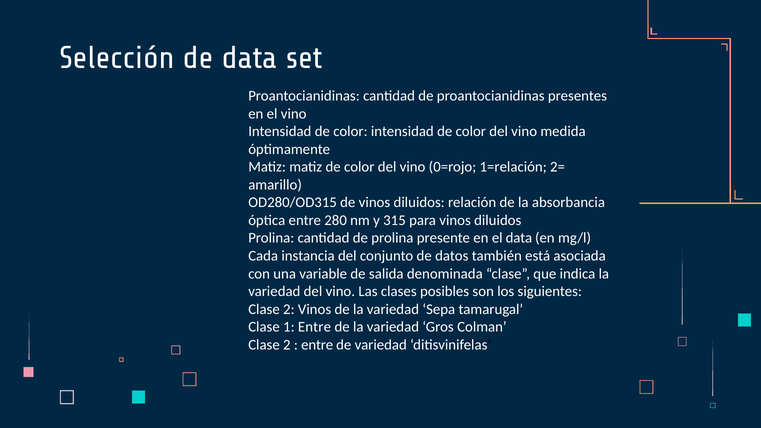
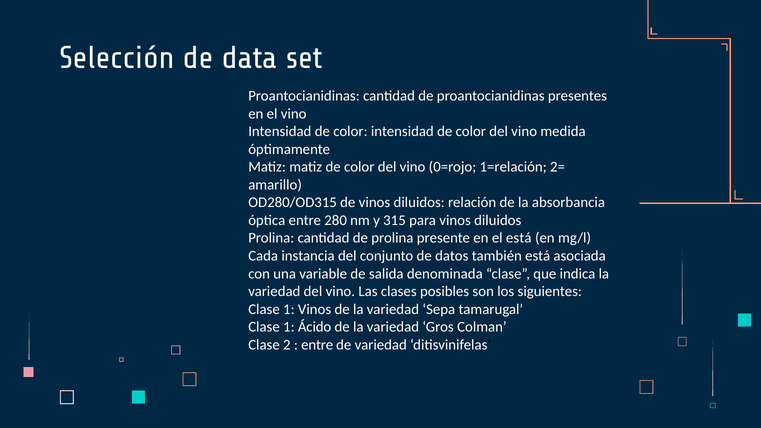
el data: data -> está
2 at (289, 309): 2 -> 1
1 Entre: Entre -> Ácido
